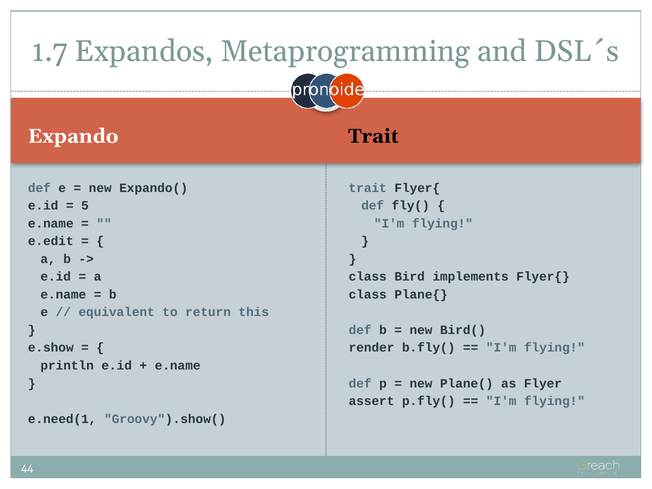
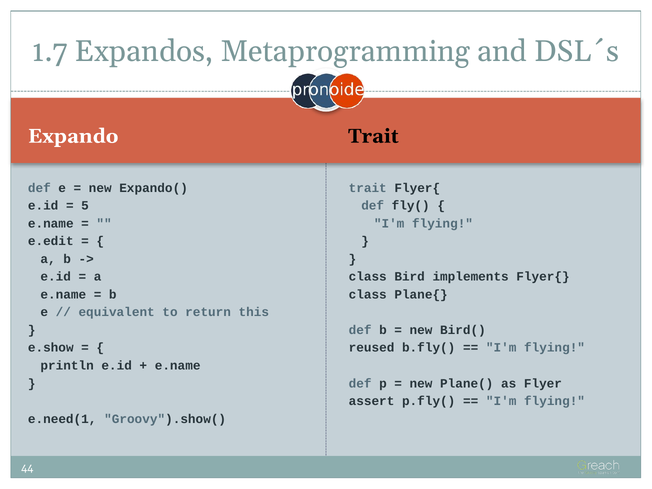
render: render -> reused
